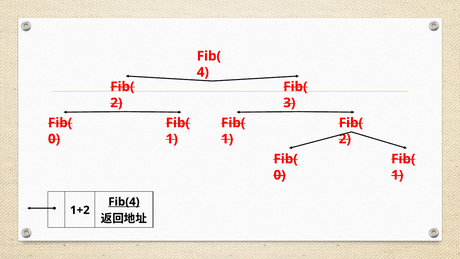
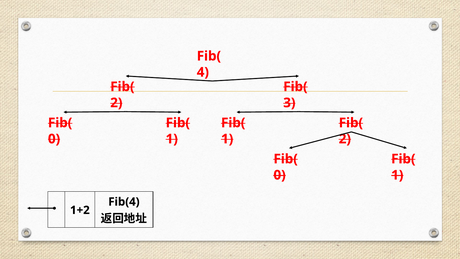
Fib(4 underline: present -> none
